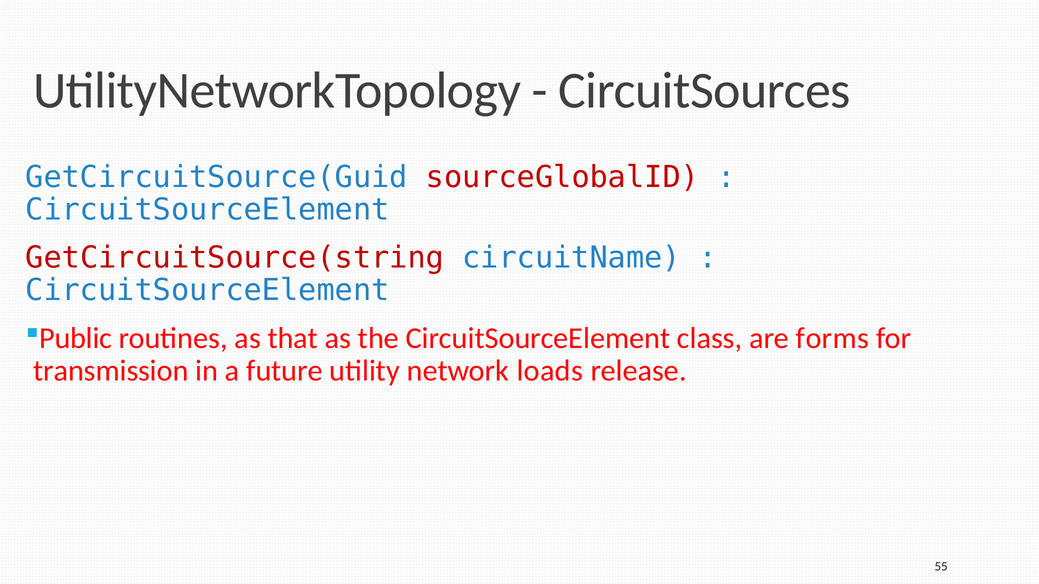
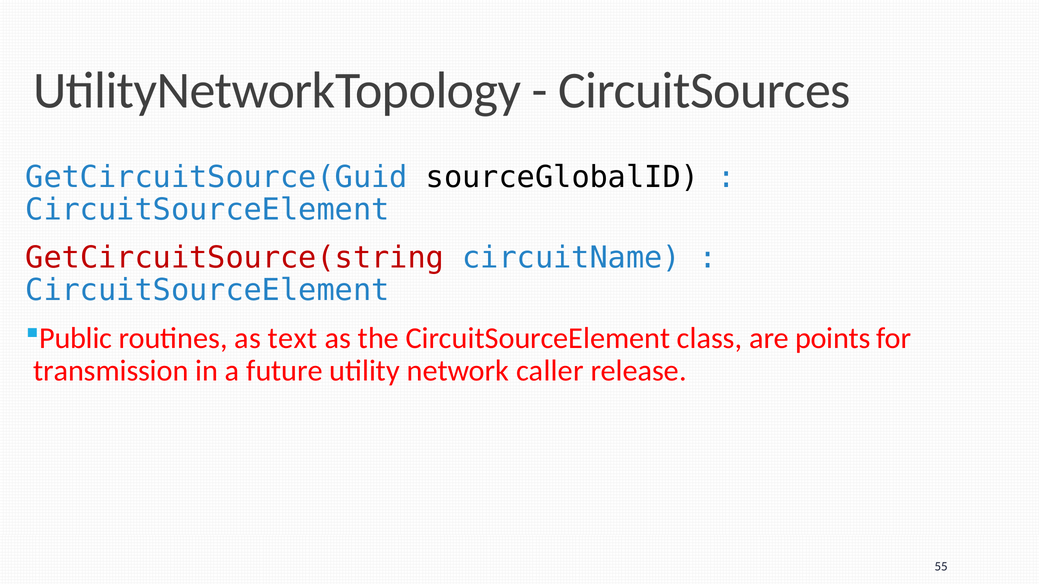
sourceGlobalID colour: red -> black
that: that -> text
forms: forms -> points
loads: loads -> caller
